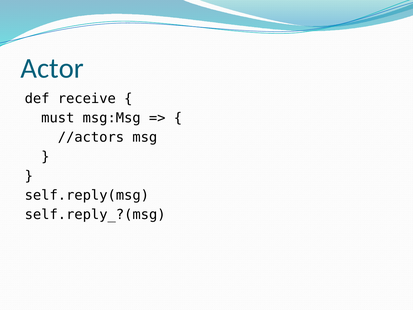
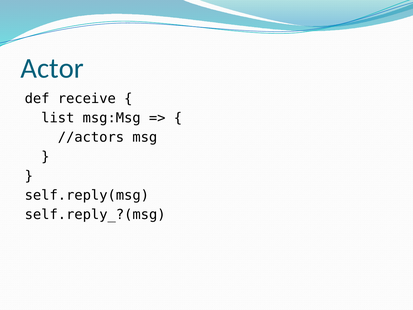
must: must -> list
